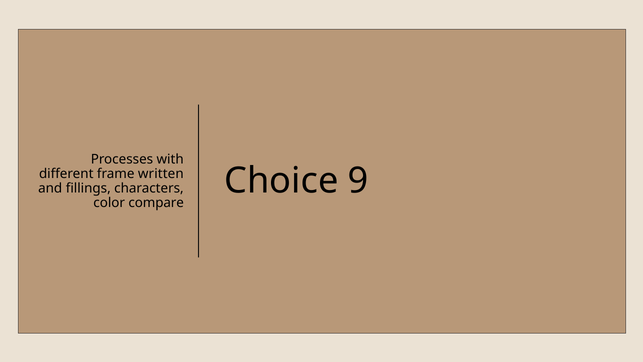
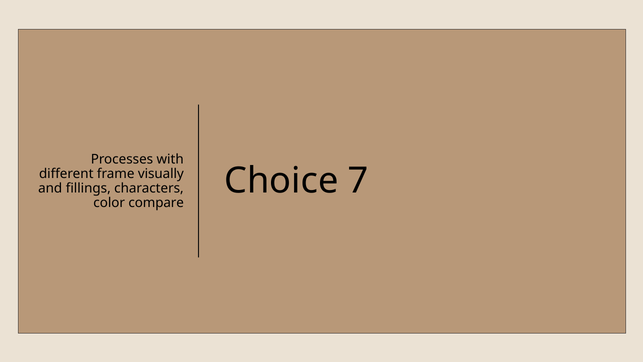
written: written -> visually
9: 9 -> 7
